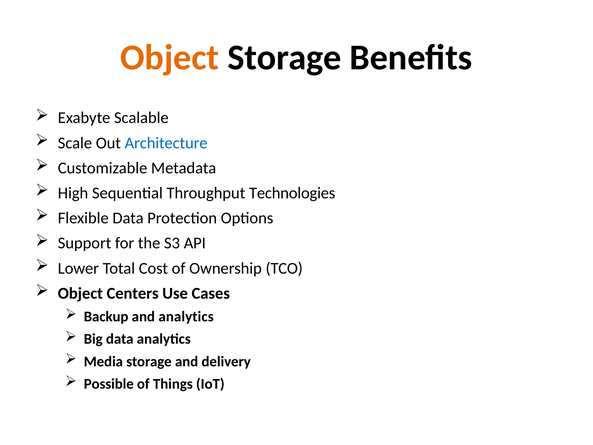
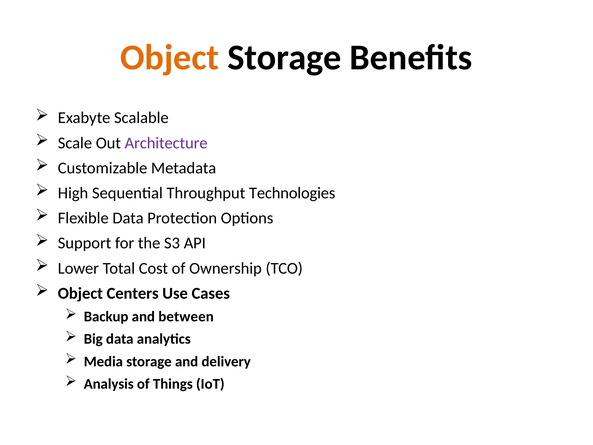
Architecture colour: blue -> purple
and analytics: analytics -> between
Possible: Possible -> Analysis
